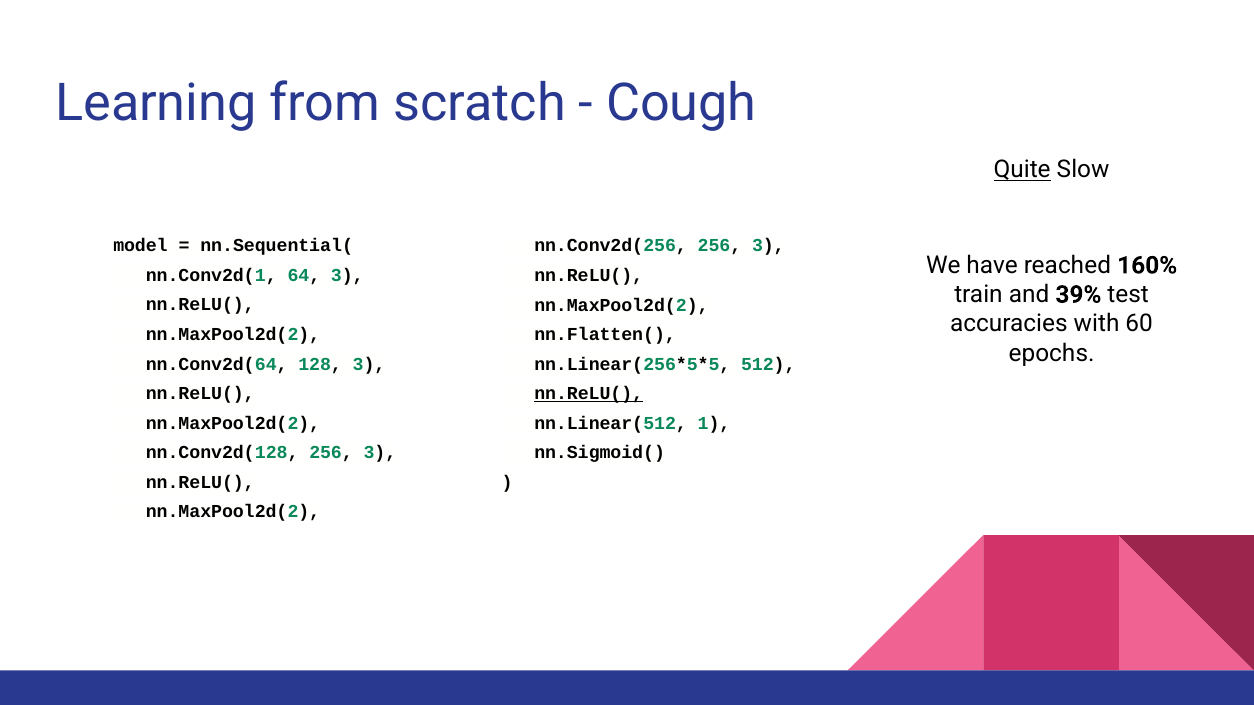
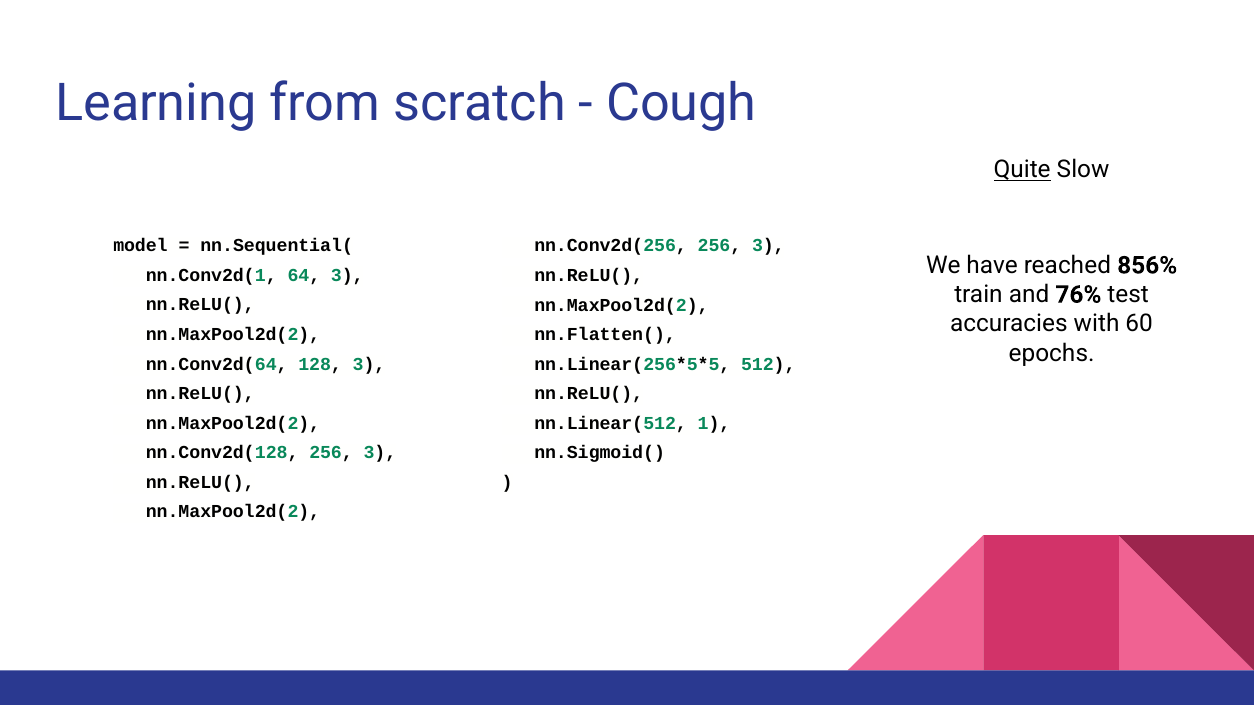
160%: 160% -> 856%
39%: 39% -> 76%
nn.ReLU( at (589, 394) underline: present -> none
